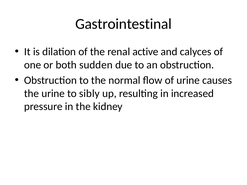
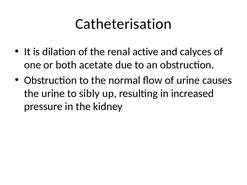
Gastrointestinal: Gastrointestinal -> Catheterisation
sudden: sudden -> acetate
